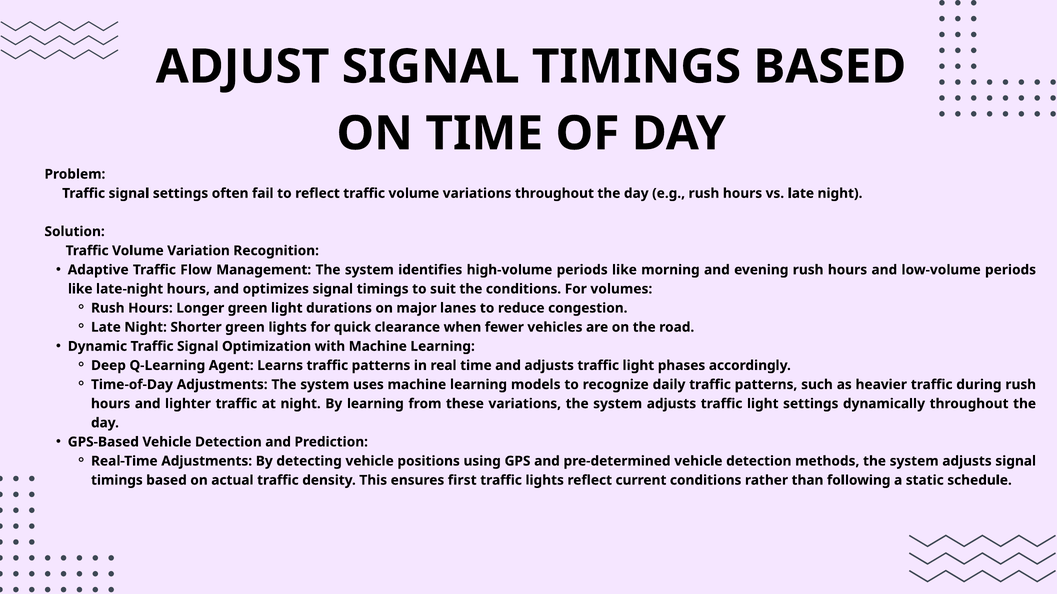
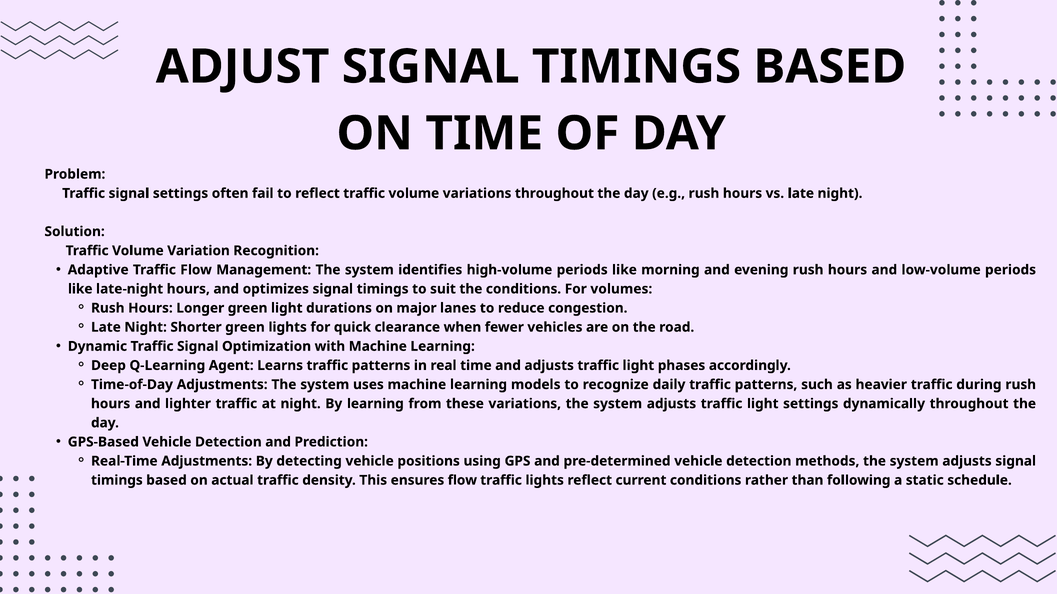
ensures first: first -> flow
